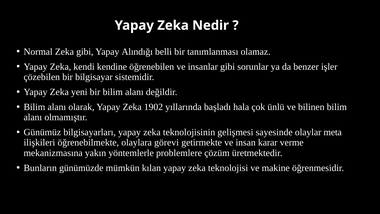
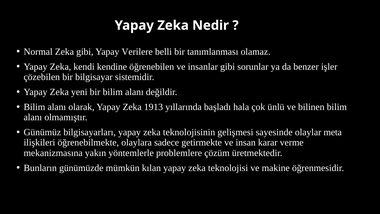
Alındığı: Alındığı -> Verilere
1902: 1902 -> 1913
görevi: görevi -> sadece
